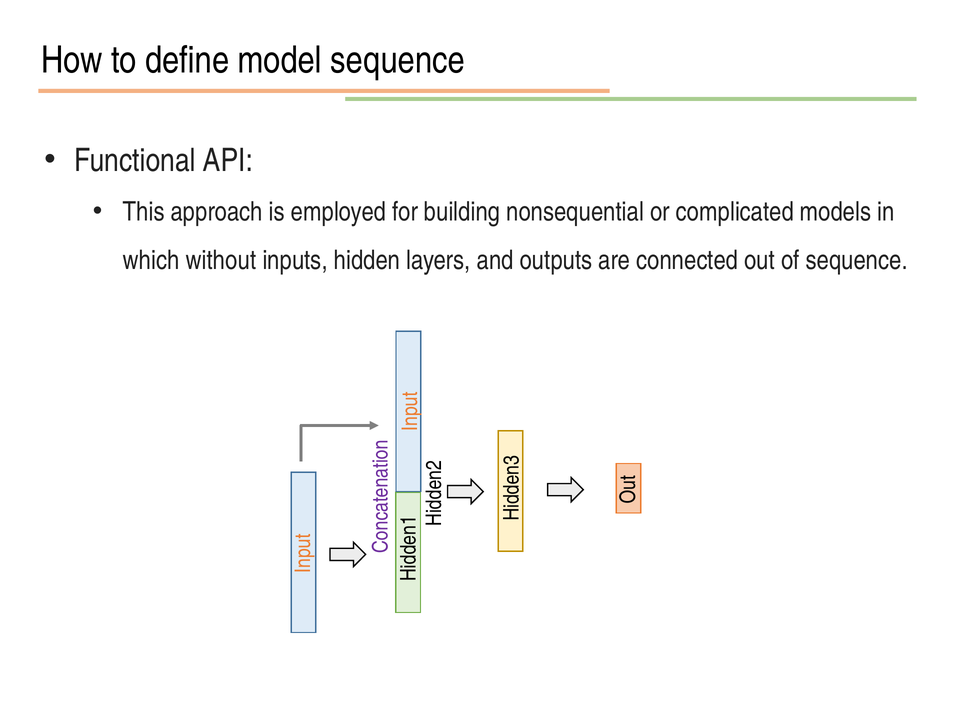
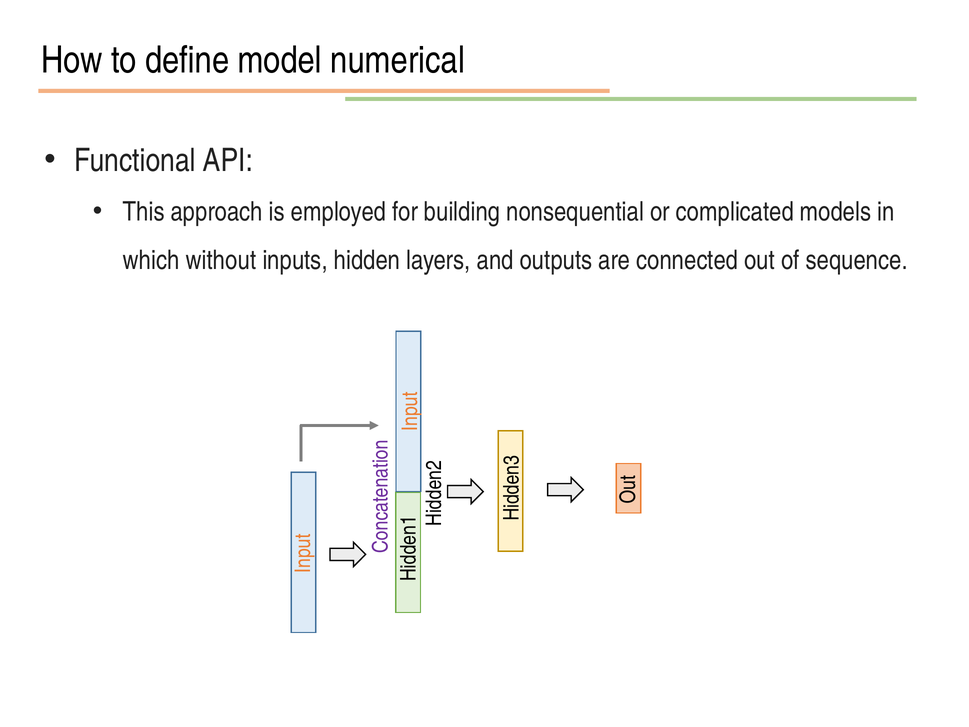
model sequence: sequence -> numerical
